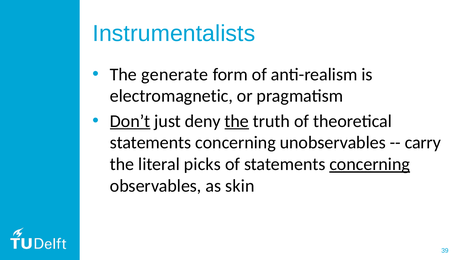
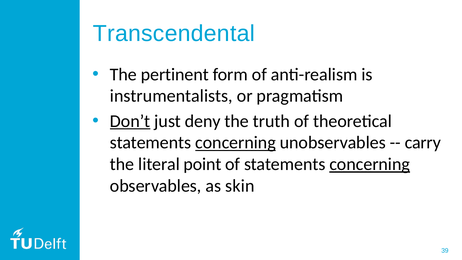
Instrumentalists: Instrumentalists -> Transcendental
generate: generate -> pertinent
electromagnetic: electromagnetic -> instrumentalists
the at (237, 121) underline: present -> none
concerning at (236, 143) underline: none -> present
picks: picks -> point
